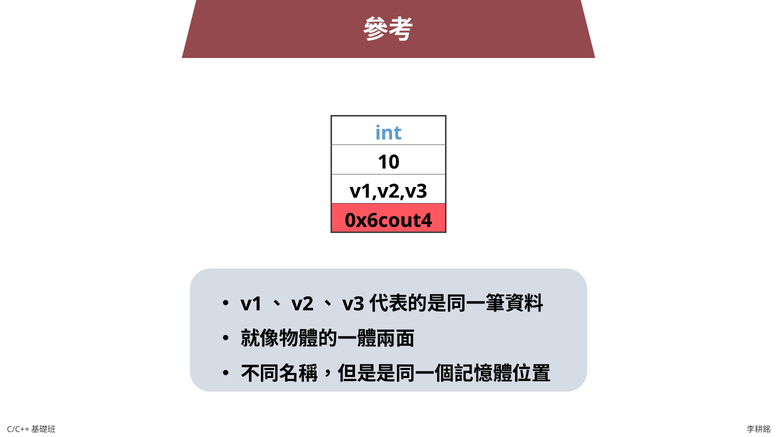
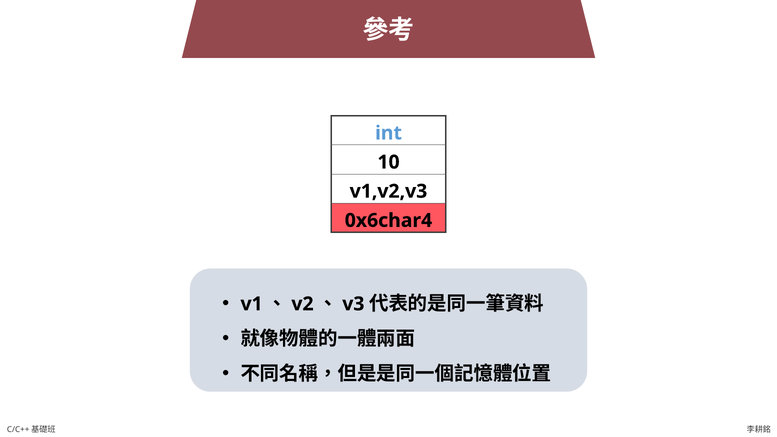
0x6cout4: 0x6cout4 -> 0x6char4
